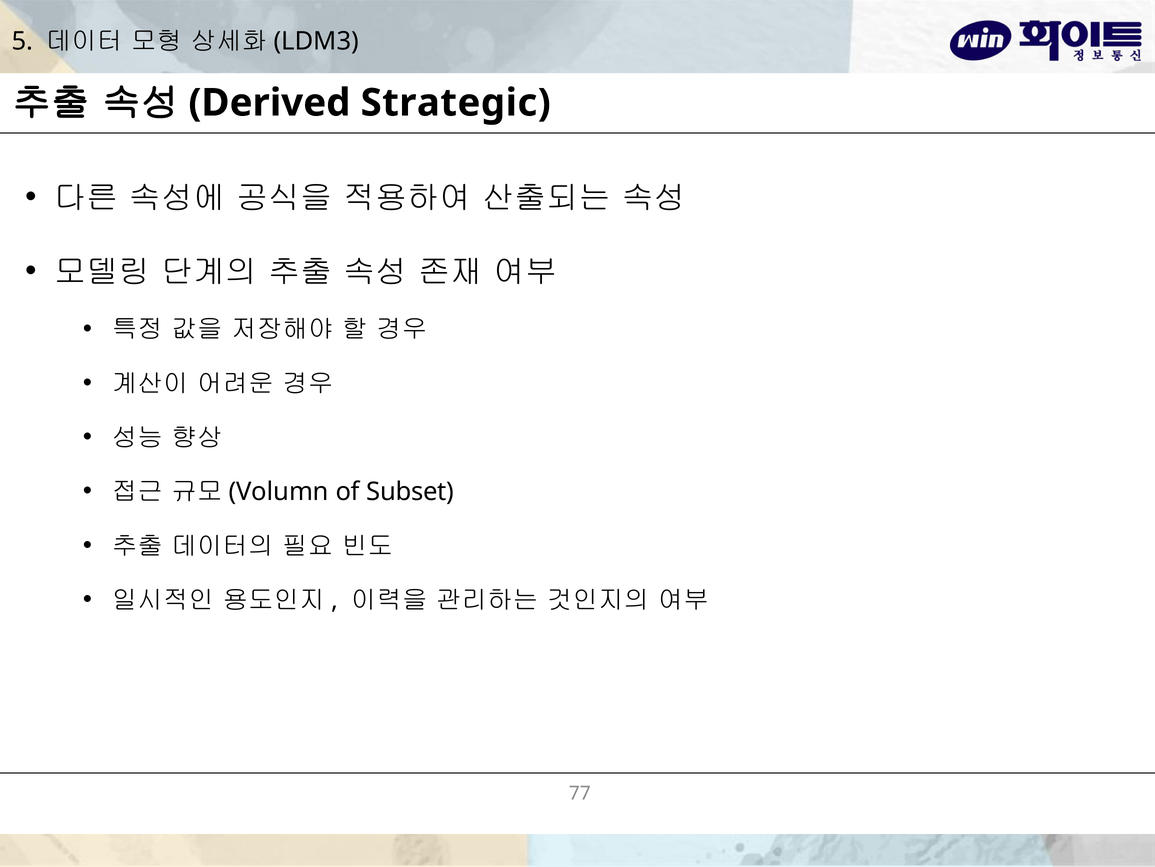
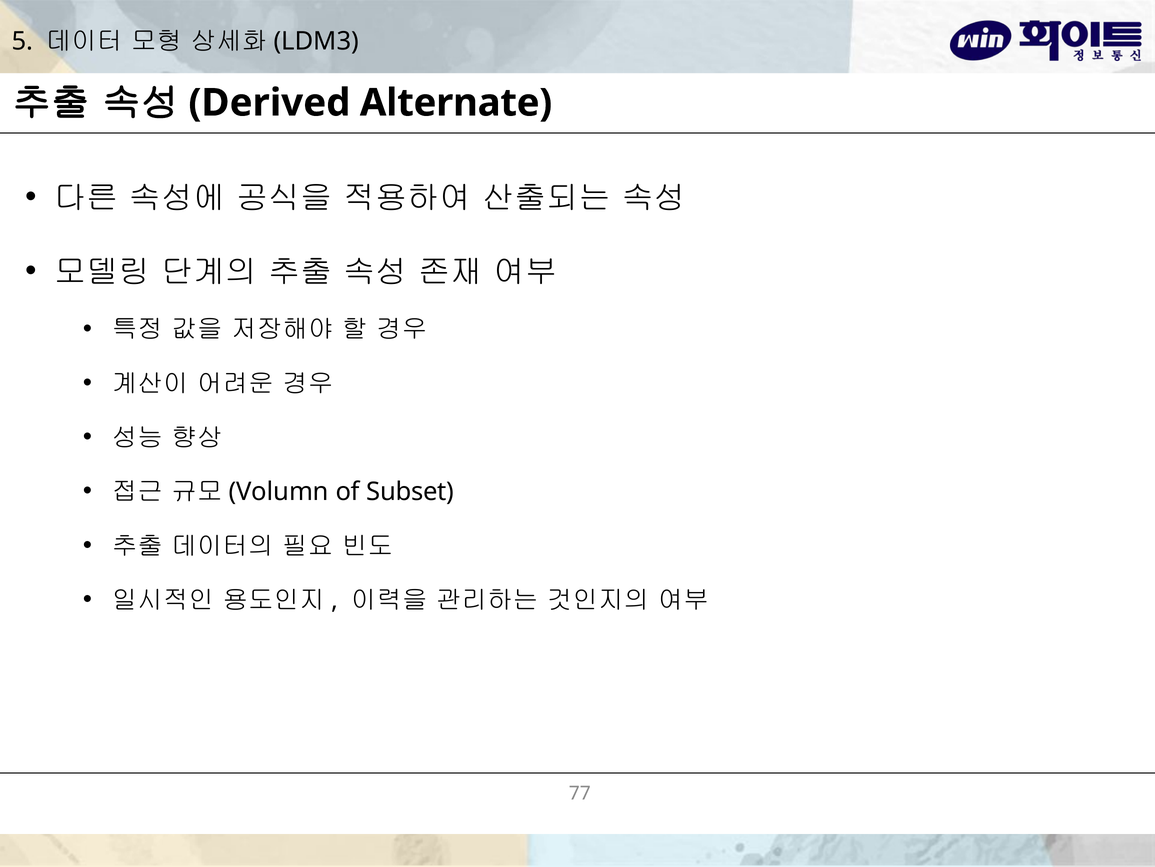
Strategic: Strategic -> Alternate
